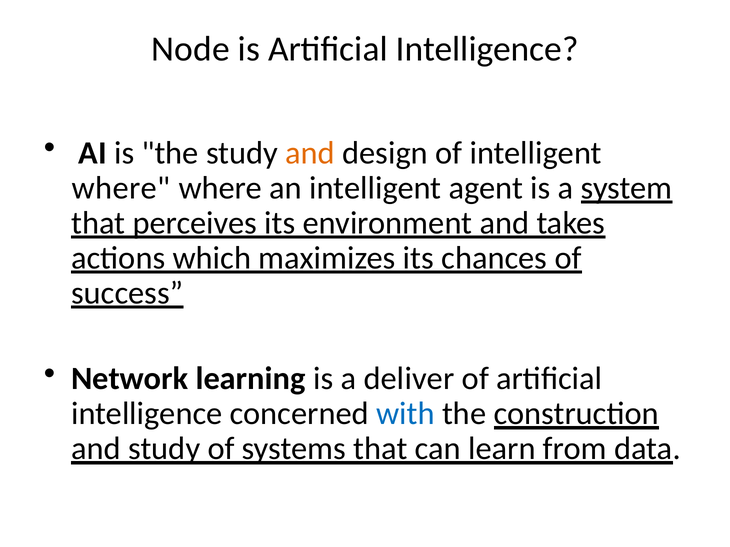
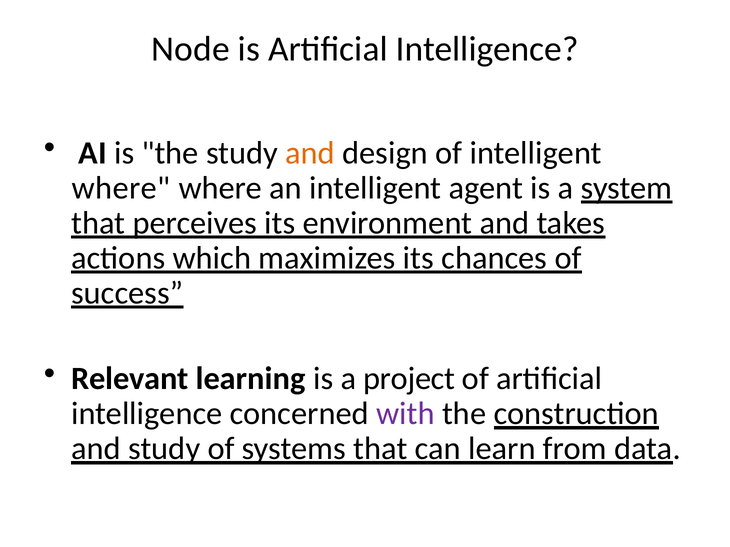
Network: Network -> Relevant
deliver: deliver -> project
with colour: blue -> purple
